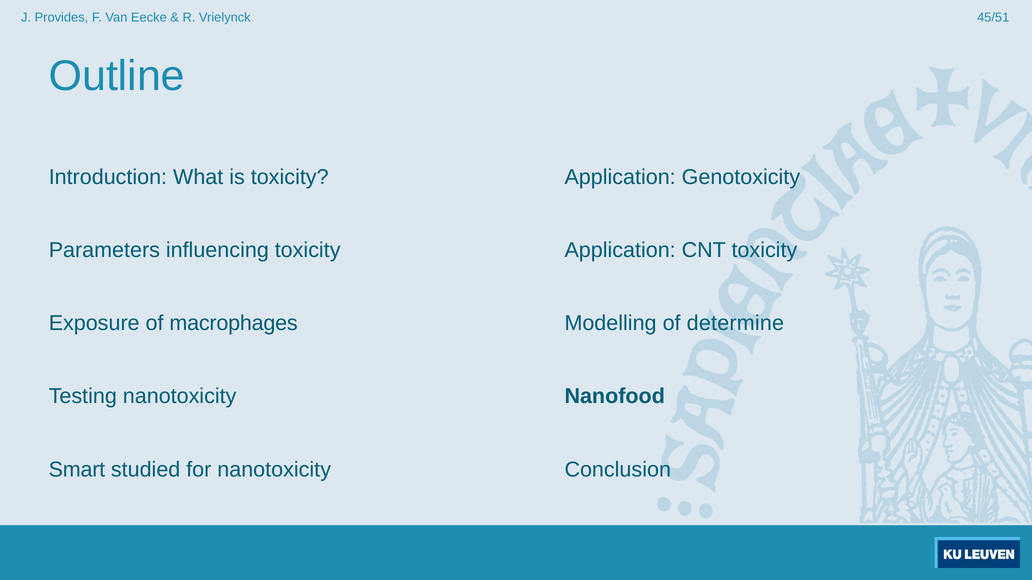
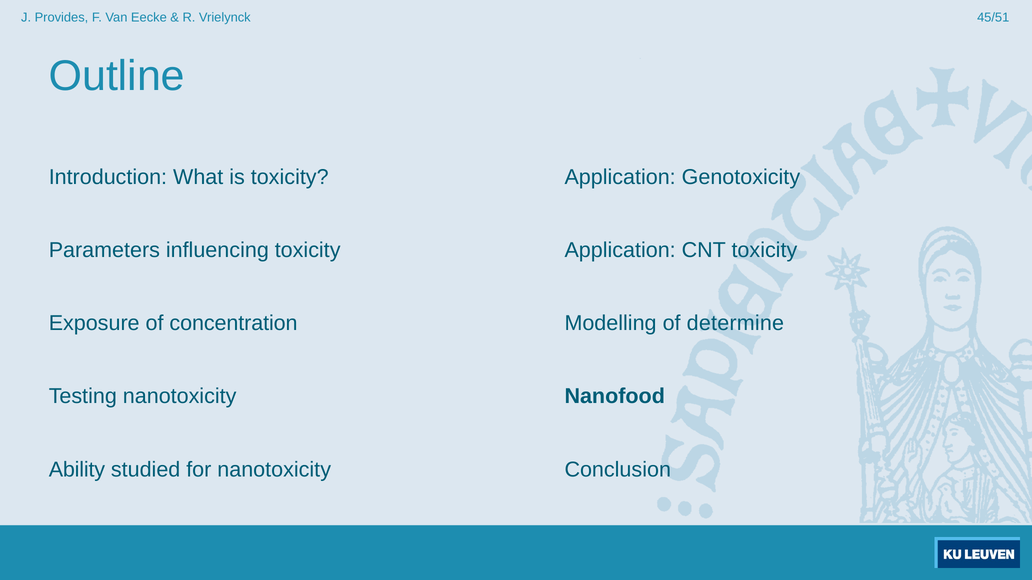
macrophages: macrophages -> concentration
Smart: Smart -> Ability
